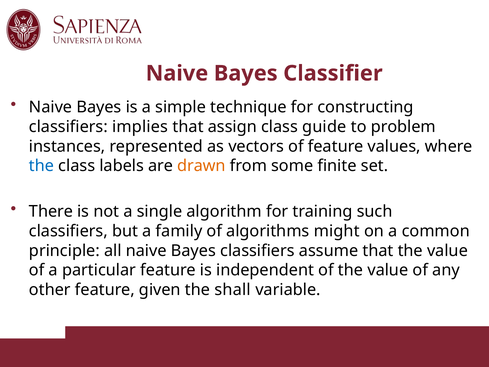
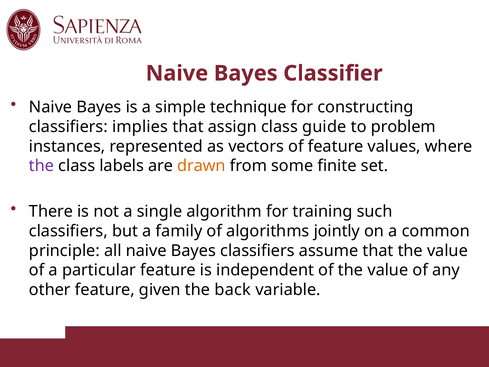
the at (42, 166) colour: blue -> purple
might: might -> jointly
shall: shall -> back
